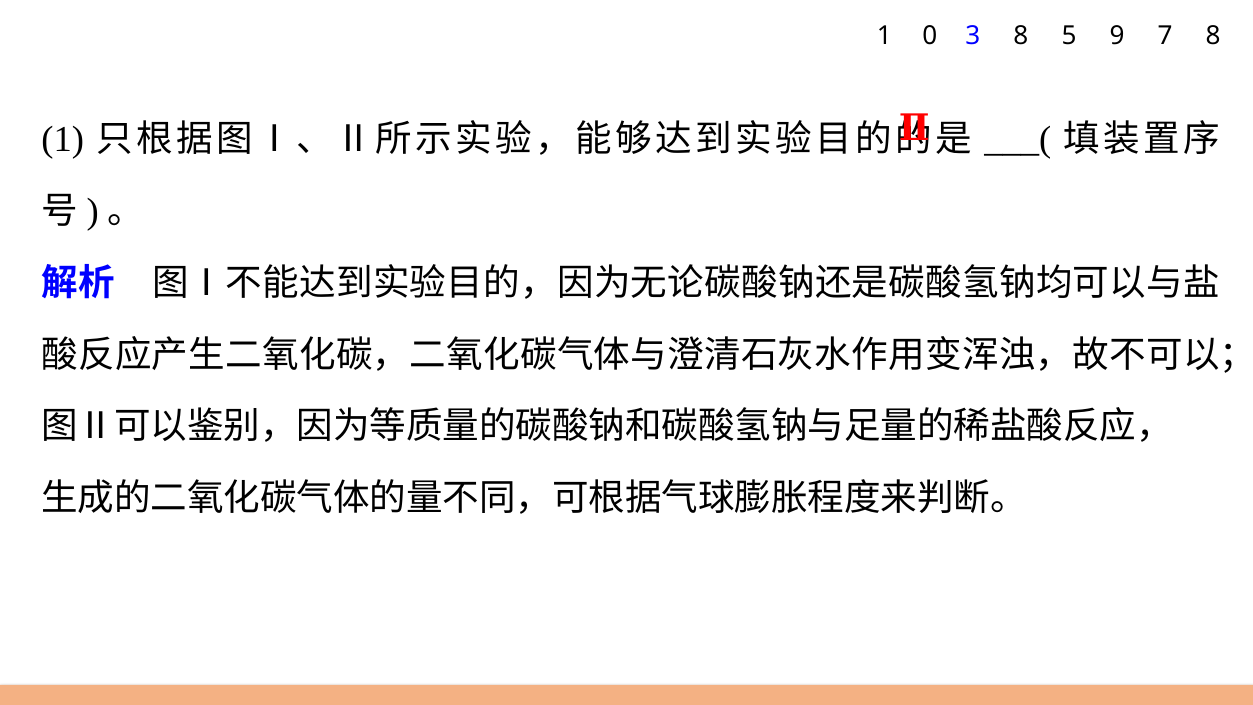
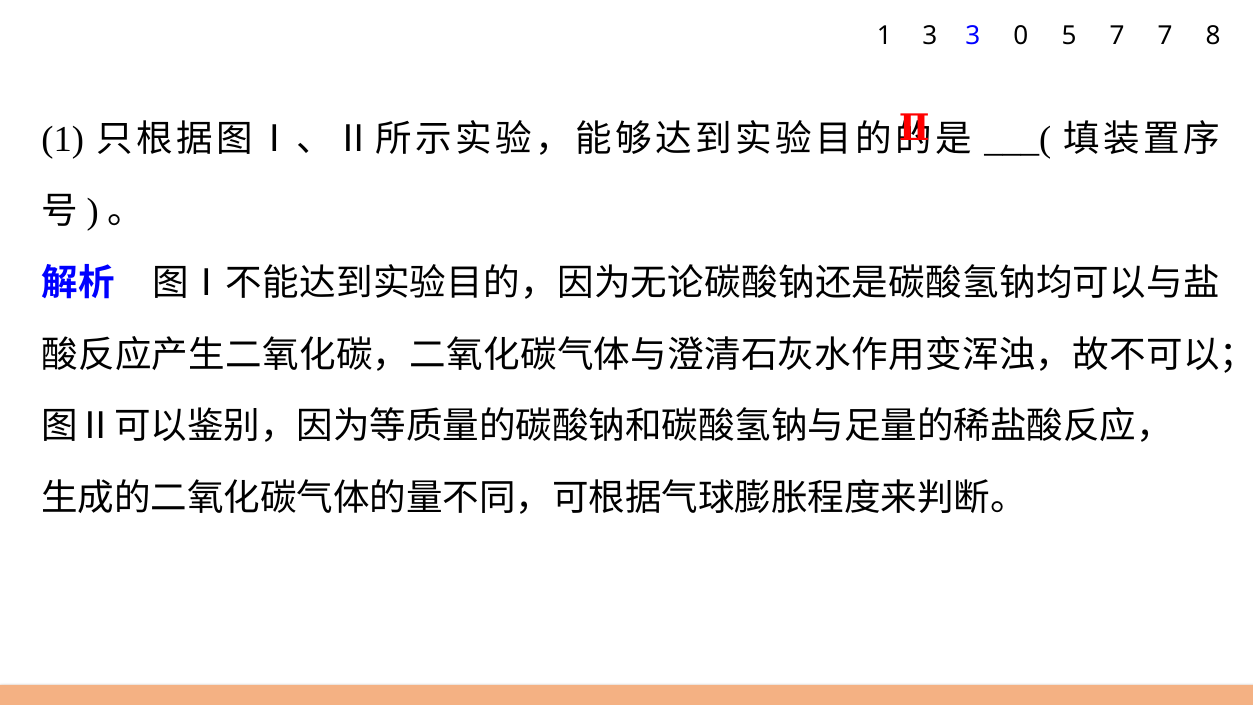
1 0: 0 -> 3
3 8: 8 -> 0
5 9: 9 -> 7
